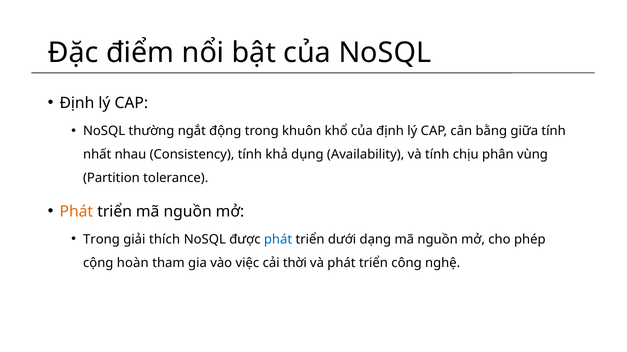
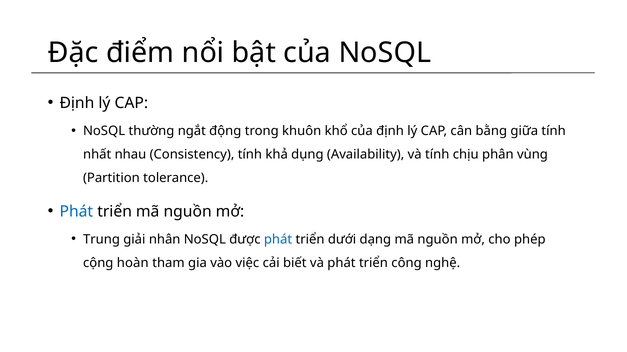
Phát at (76, 212) colour: orange -> blue
Trong at (101, 240): Trong -> Trung
thích: thích -> nhân
thời: thời -> biết
